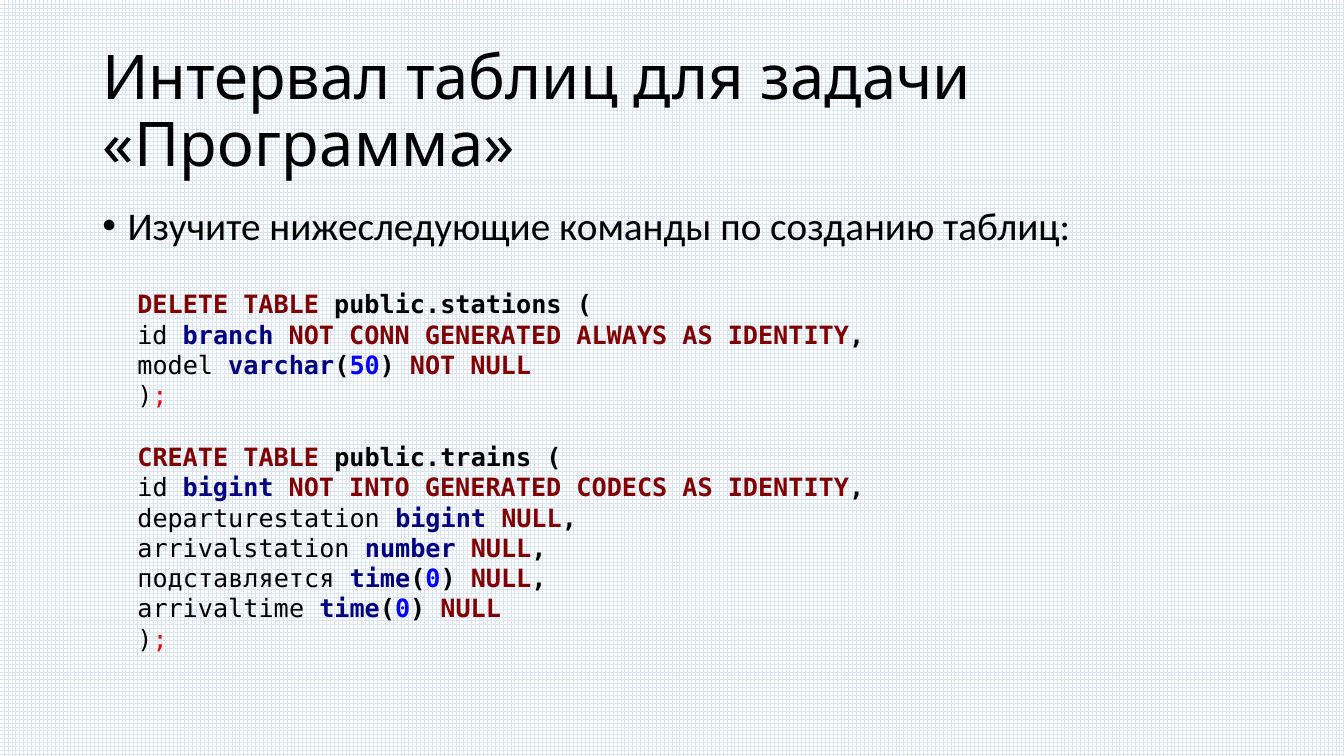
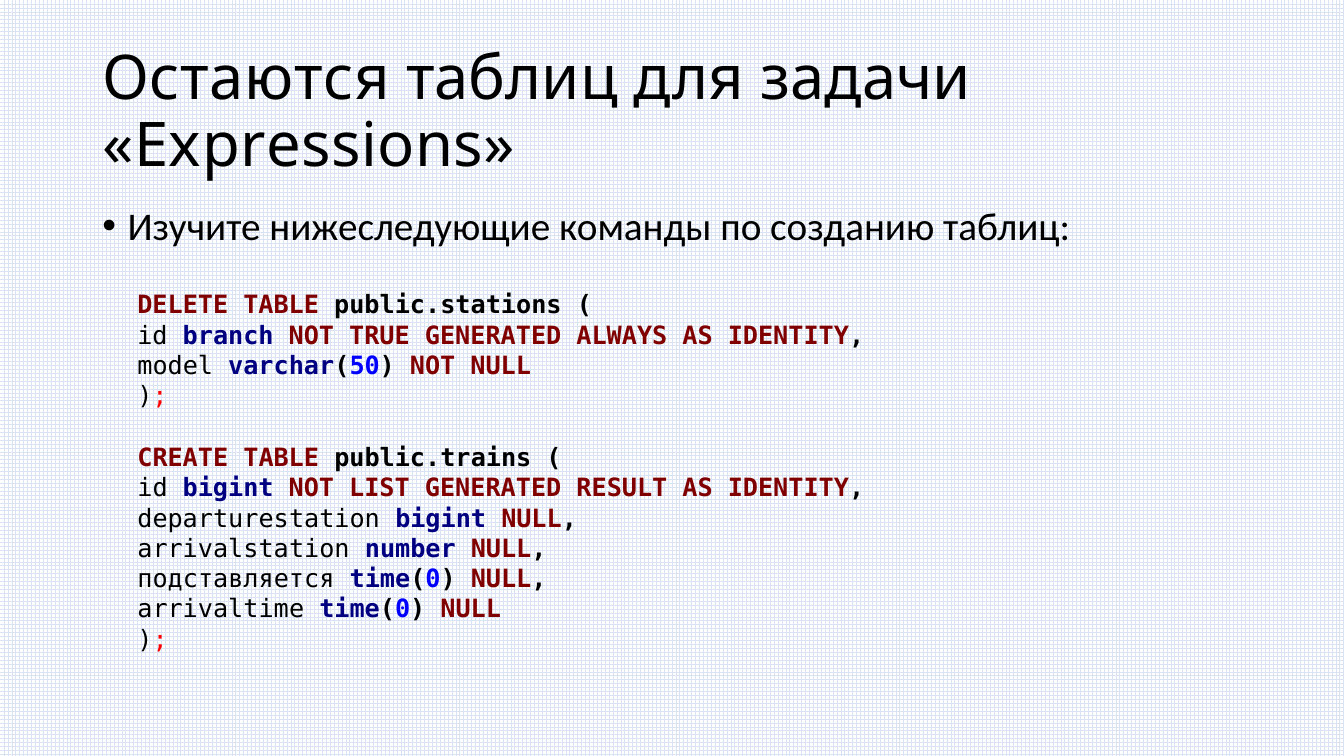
Интервал: Интервал -> Остаются
Программа: Программа -> Expressions
CONN: CONN -> TRUE
INTO: INTO -> LIST
CODECS: CODECS -> RESULT
